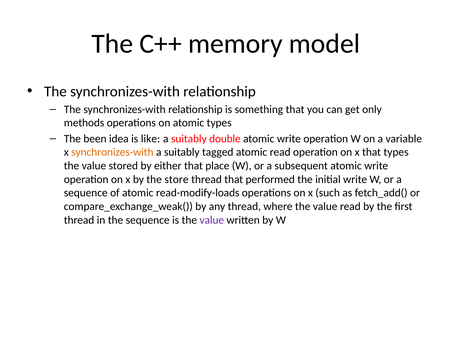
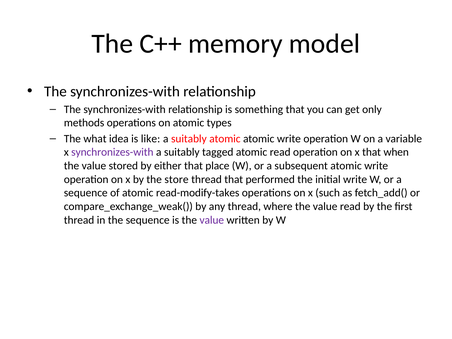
been: been -> what
suitably double: double -> atomic
synchronizes-with at (112, 152) colour: orange -> purple
that types: types -> when
read-modify-loads: read-modify-loads -> read-modify-takes
